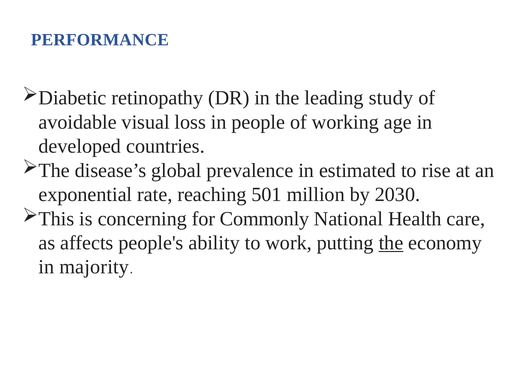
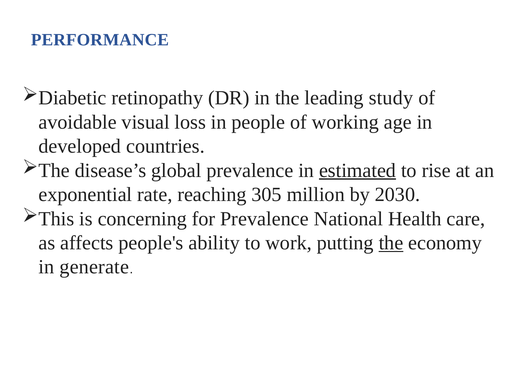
estimated underline: none -> present
501: 501 -> 305
for Commonly: Commonly -> Prevalence
majority: majority -> generate
